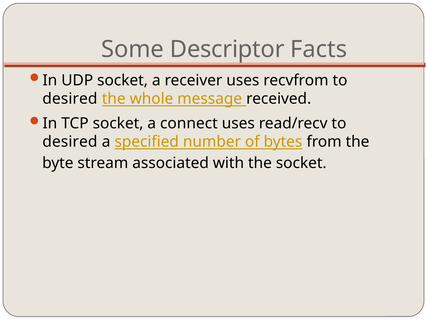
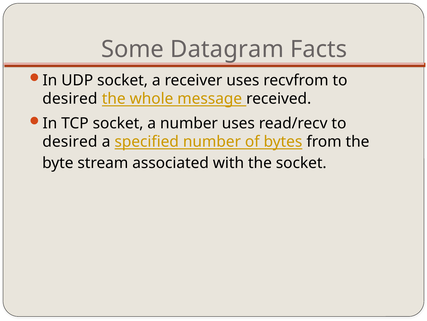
Descriptor: Descriptor -> Datagram
a connect: connect -> number
